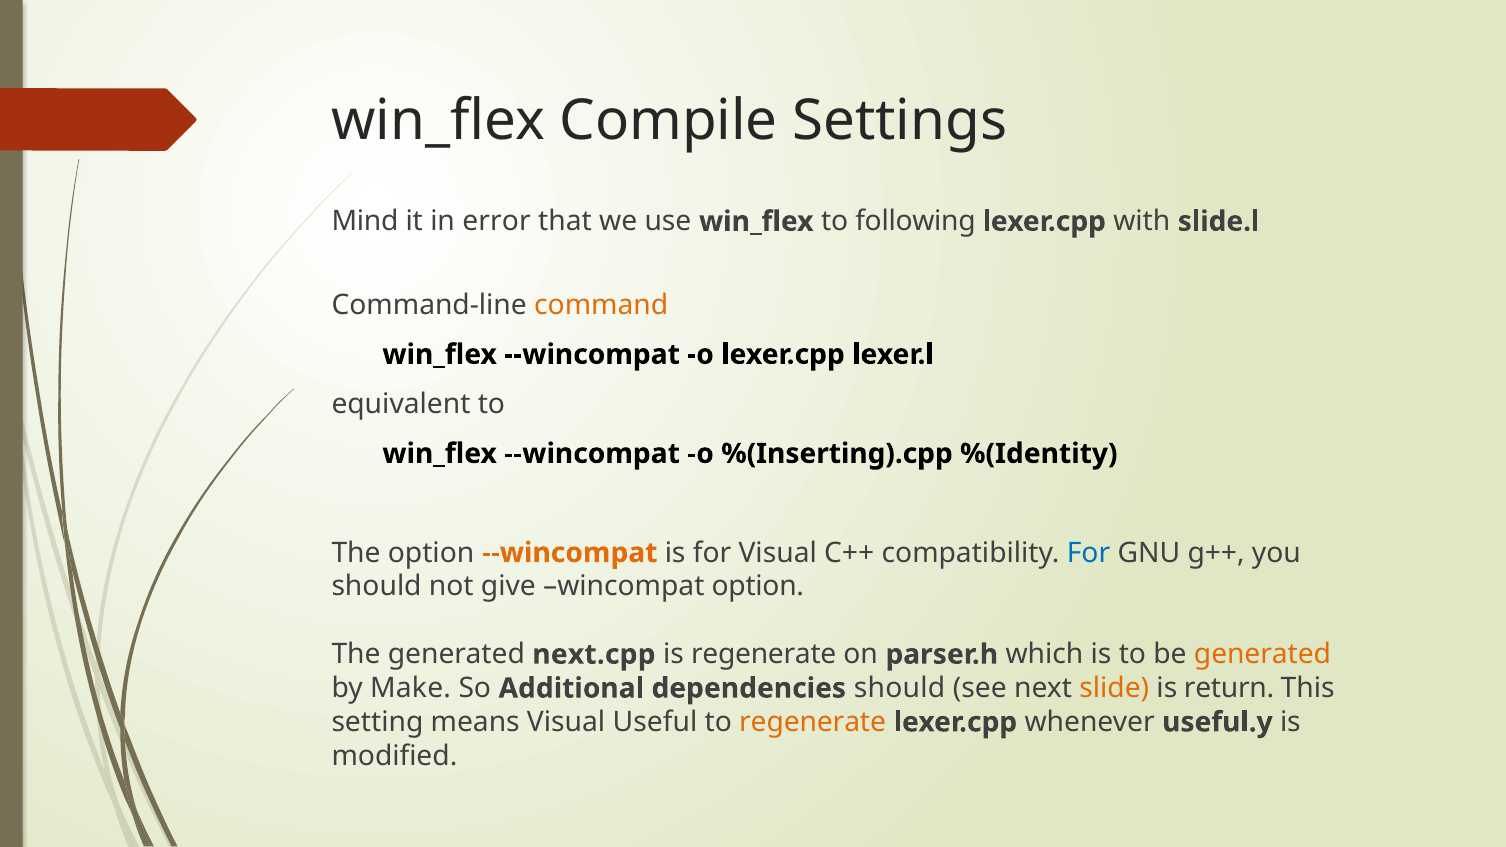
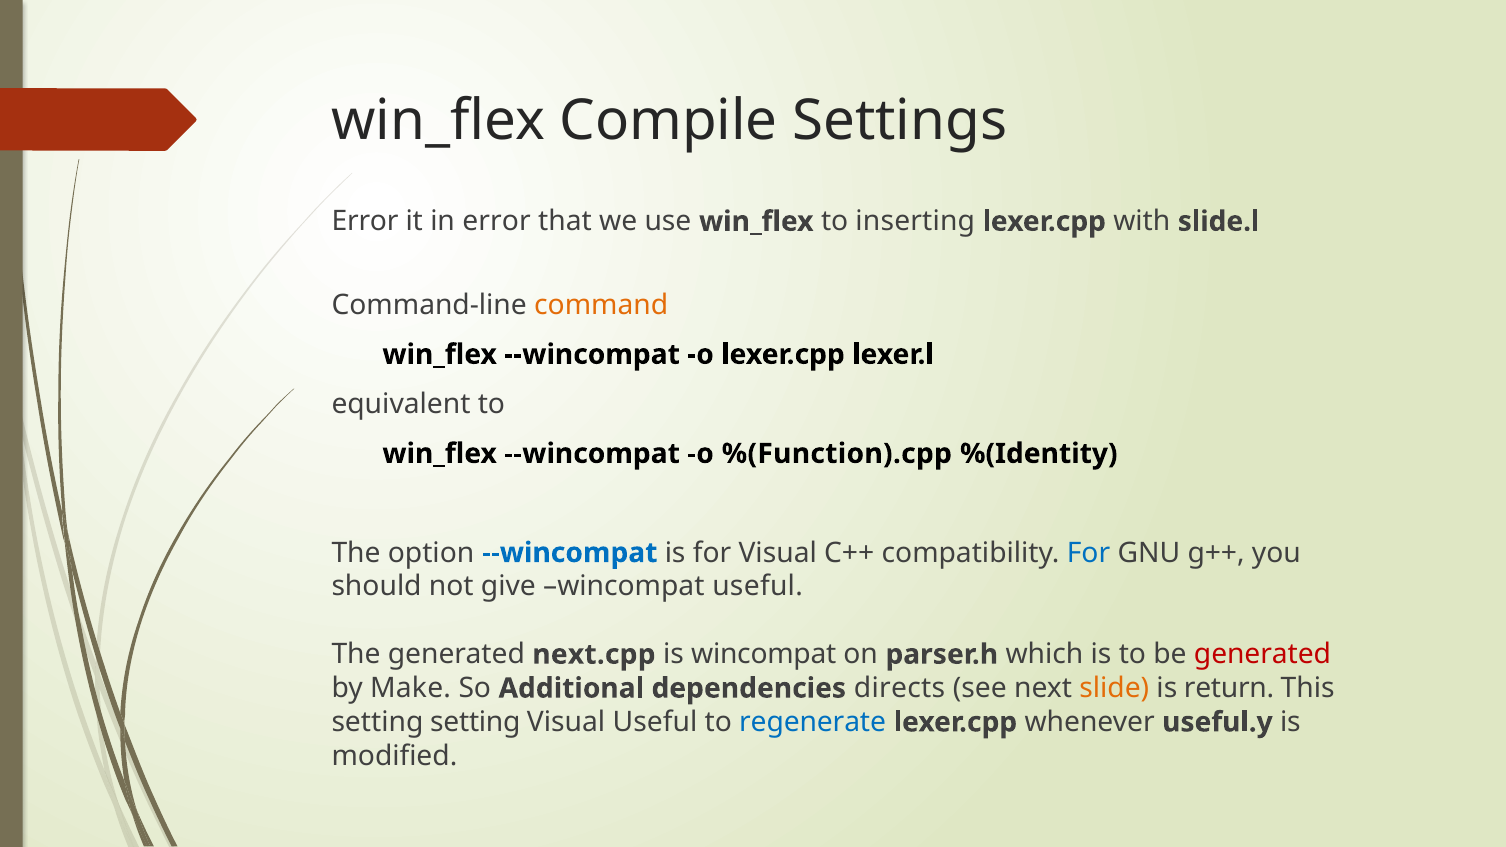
Mind at (365, 221): Mind -> Error
following: following -> inserting
%(Inserting).cpp: %(Inserting).cpp -> %(Function).cpp
--wincompat at (570, 553) colour: orange -> blue
wincompat option: option -> useful
is regenerate: regenerate -> wincompat
generated at (1262, 655) colour: orange -> red
dependencies should: should -> directs
setting means: means -> setting
regenerate at (813, 722) colour: orange -> blue
